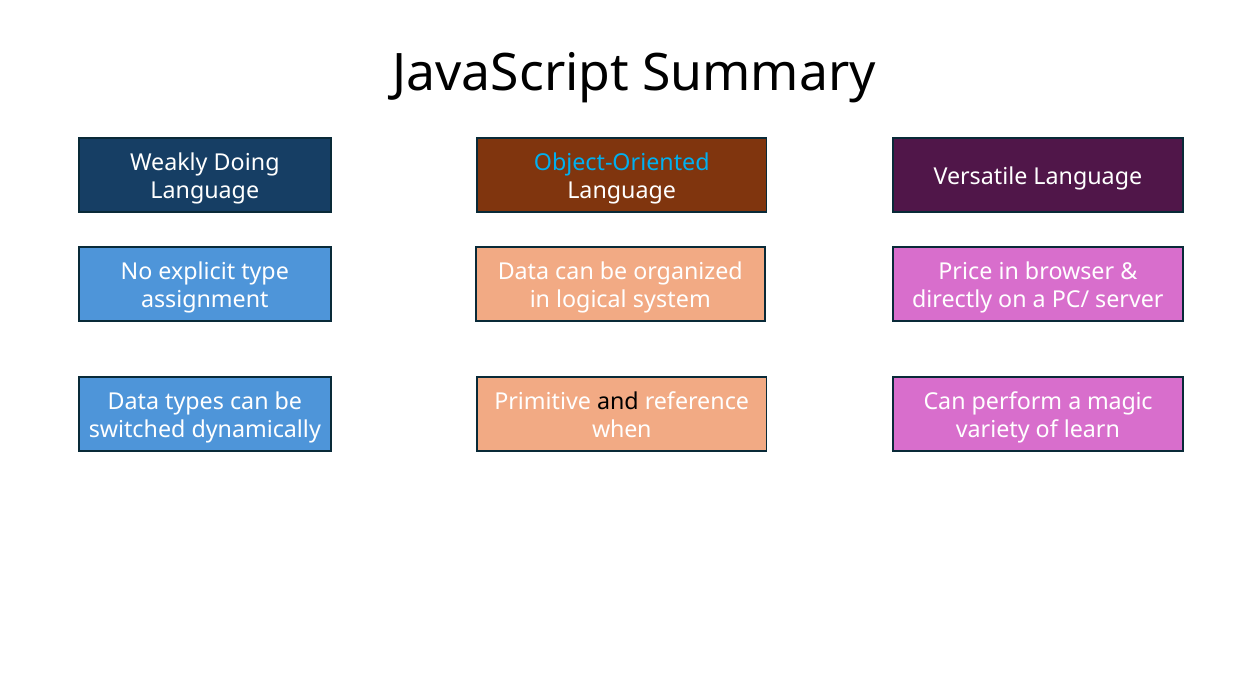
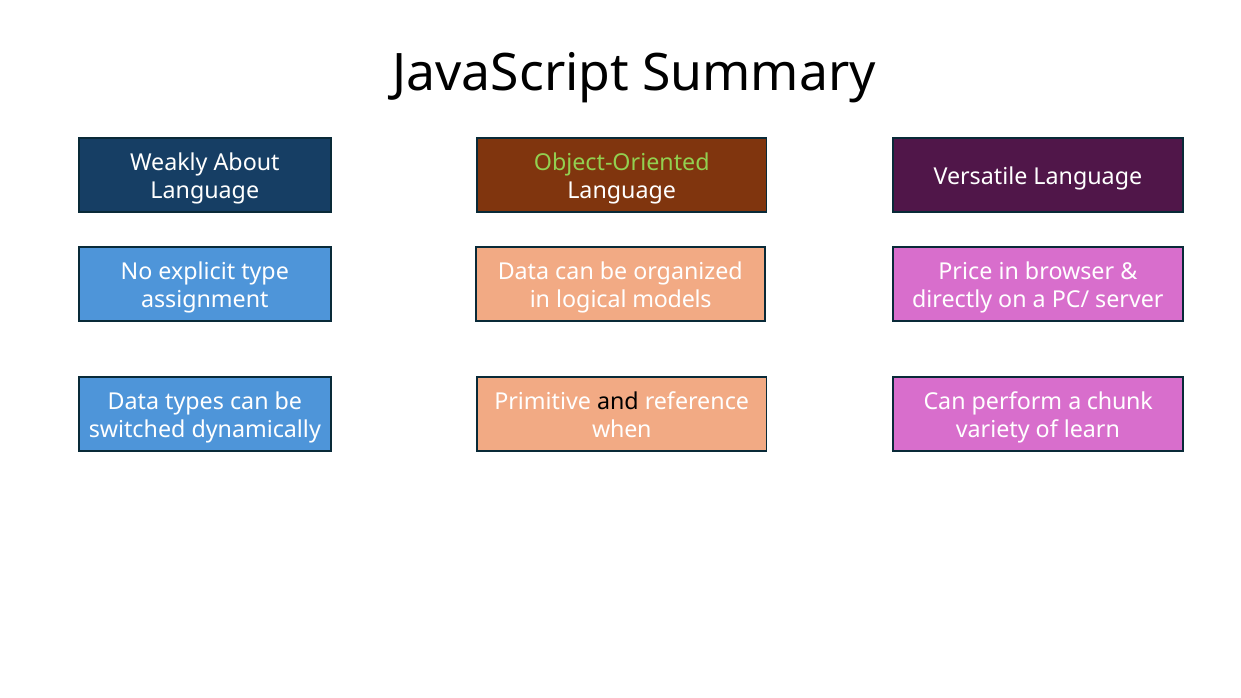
Doing: Doing -> About
Object-Oriented colour: light blue -> light green
system: system -> models
magic: magic -> chunk
